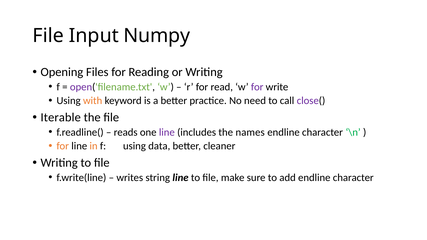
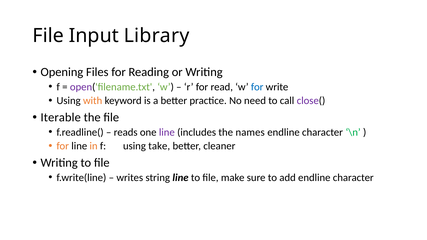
Numpy: Numpy -> Library
for at (257, 87) colour: purple -> blue
data: data -> take
